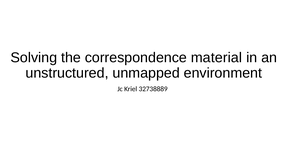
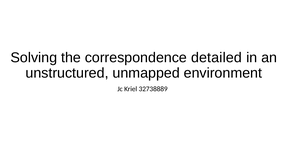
material: material -> detailed
